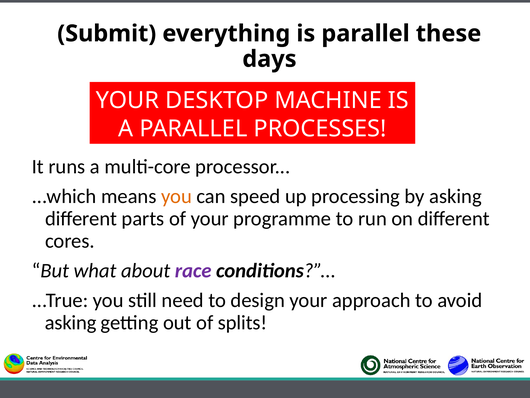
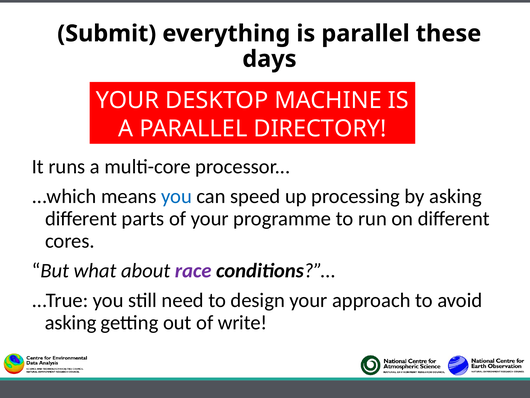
PROCESSES: PROCESSES -> DIRECTORY
you at (176, 196) colour: orange -> blue
splits: splits -> write
